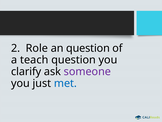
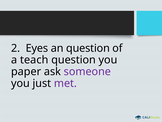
Role: Role -> Eyes
clarify: clarify -> paper
met colour: blue -> purple
